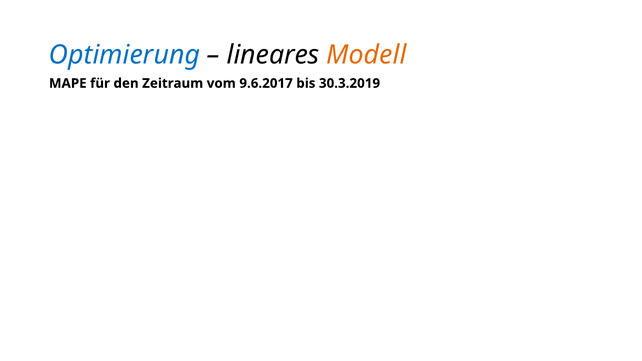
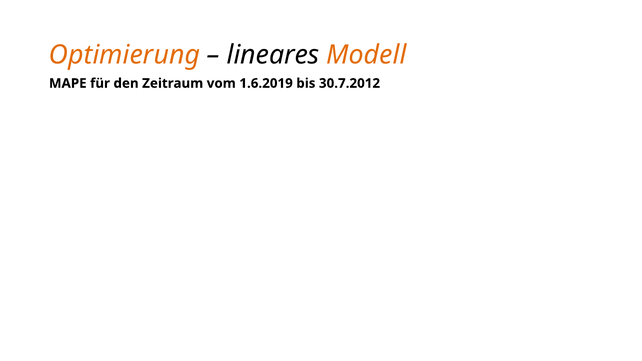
Optimierung colour: blue -> orange
9.6.2017: 9.6.2017 -> 1.6.2019
30.3.2019: 30.3.2019 -> 30.7.2012
